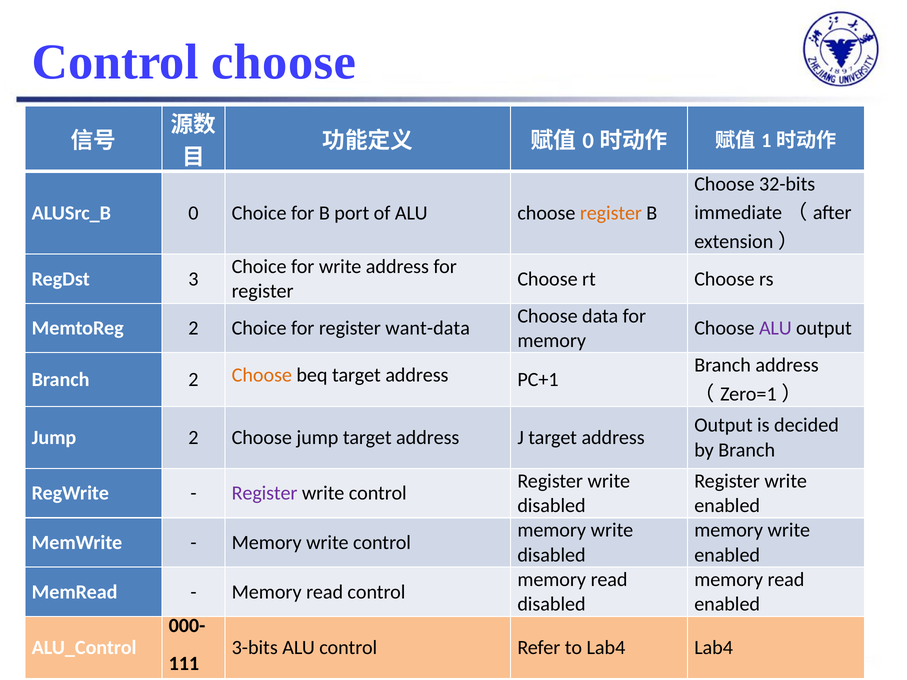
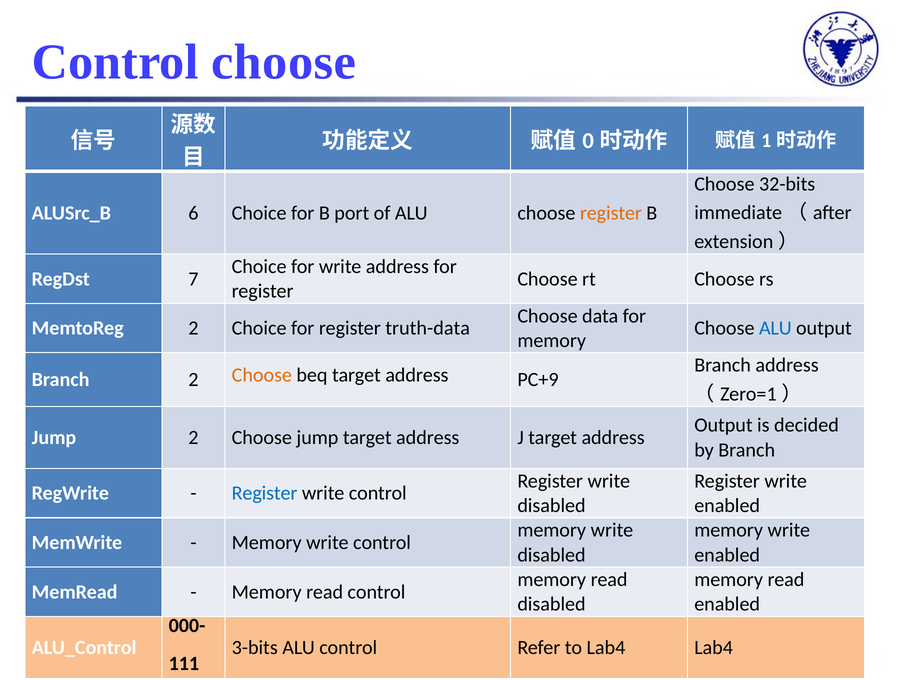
0: 0 -> 6
3: 3 -> 7
want-data: want-data -> truth-data
ALU at (775, 328) colour: purple -> blue
PC+1: PC+1 -> PC+9
Register at (265, 493) colour: purple -> blue
